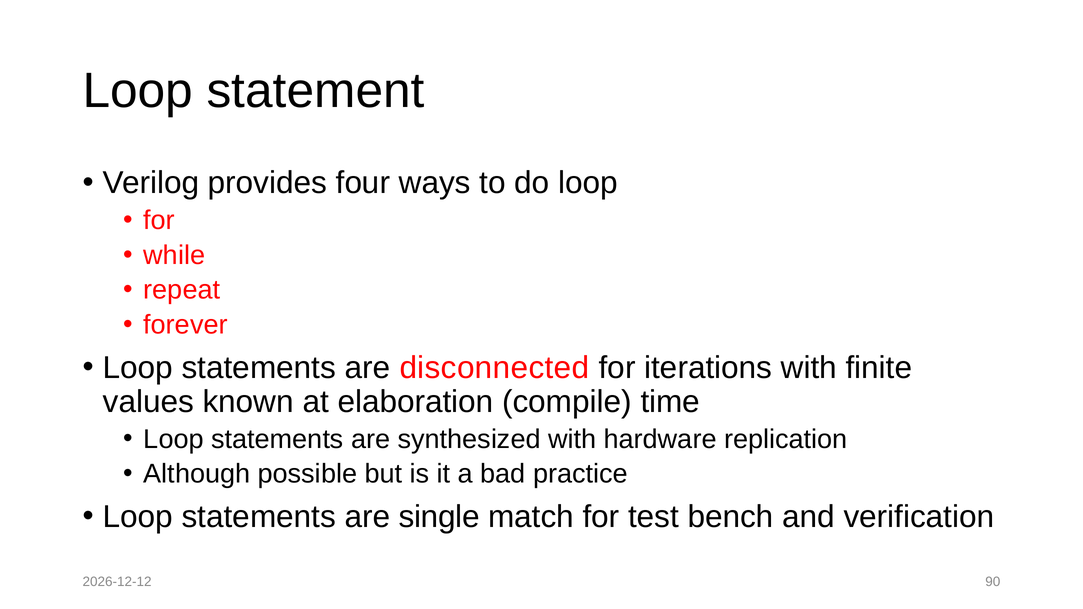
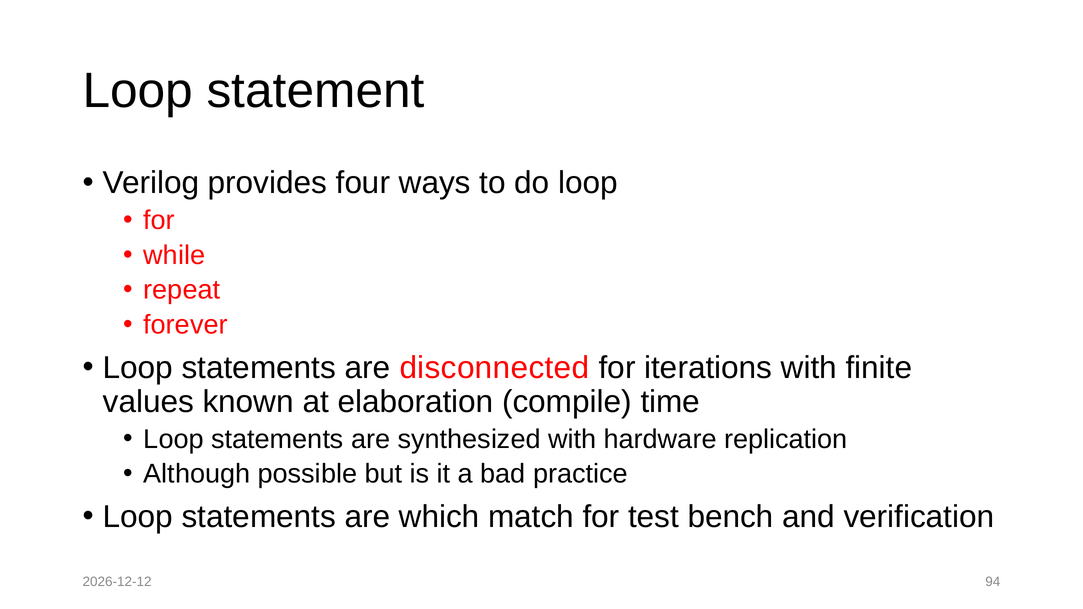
single: single -> which
90: 90 -> 94
